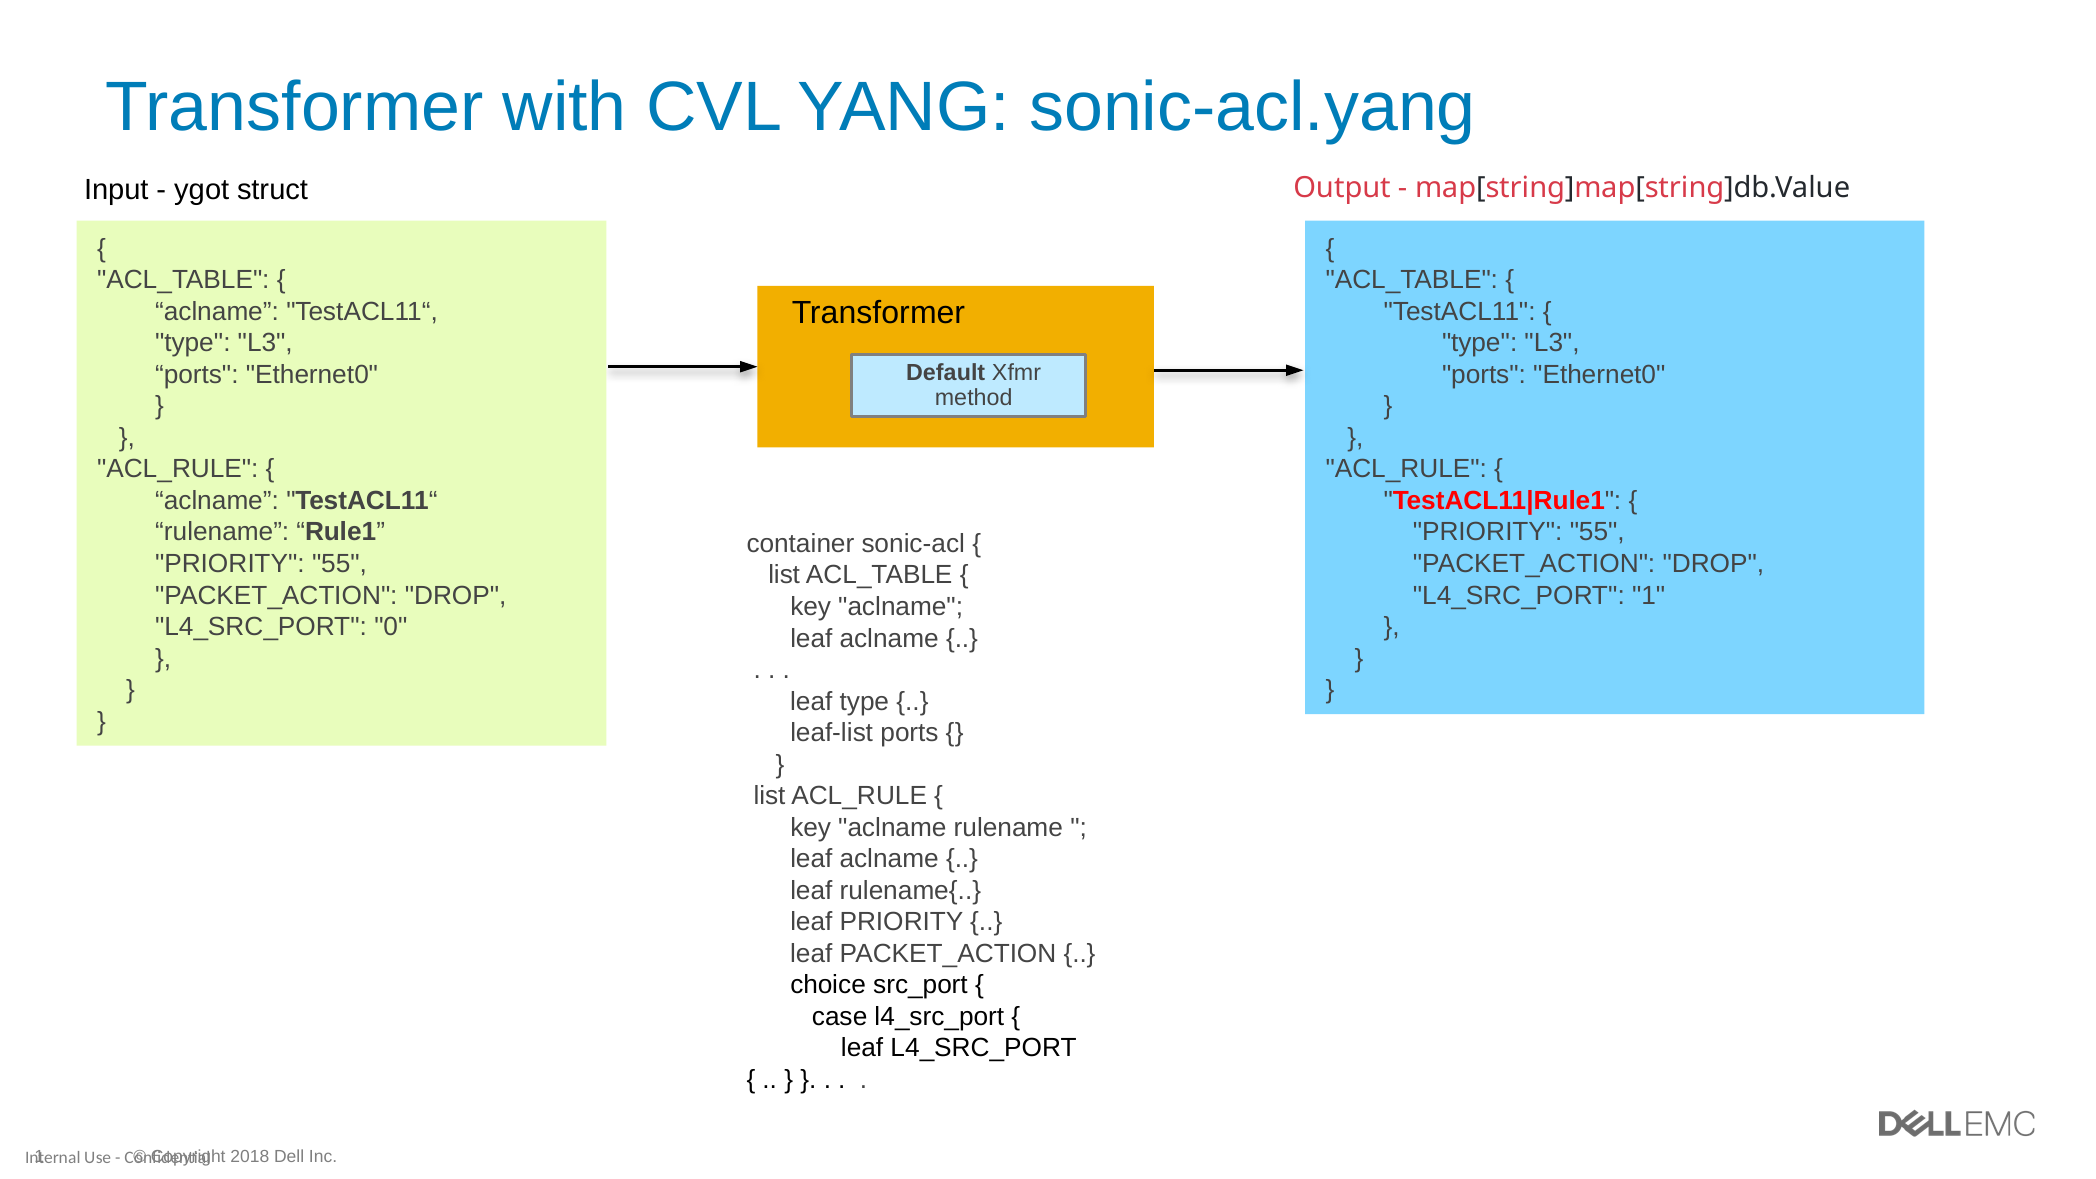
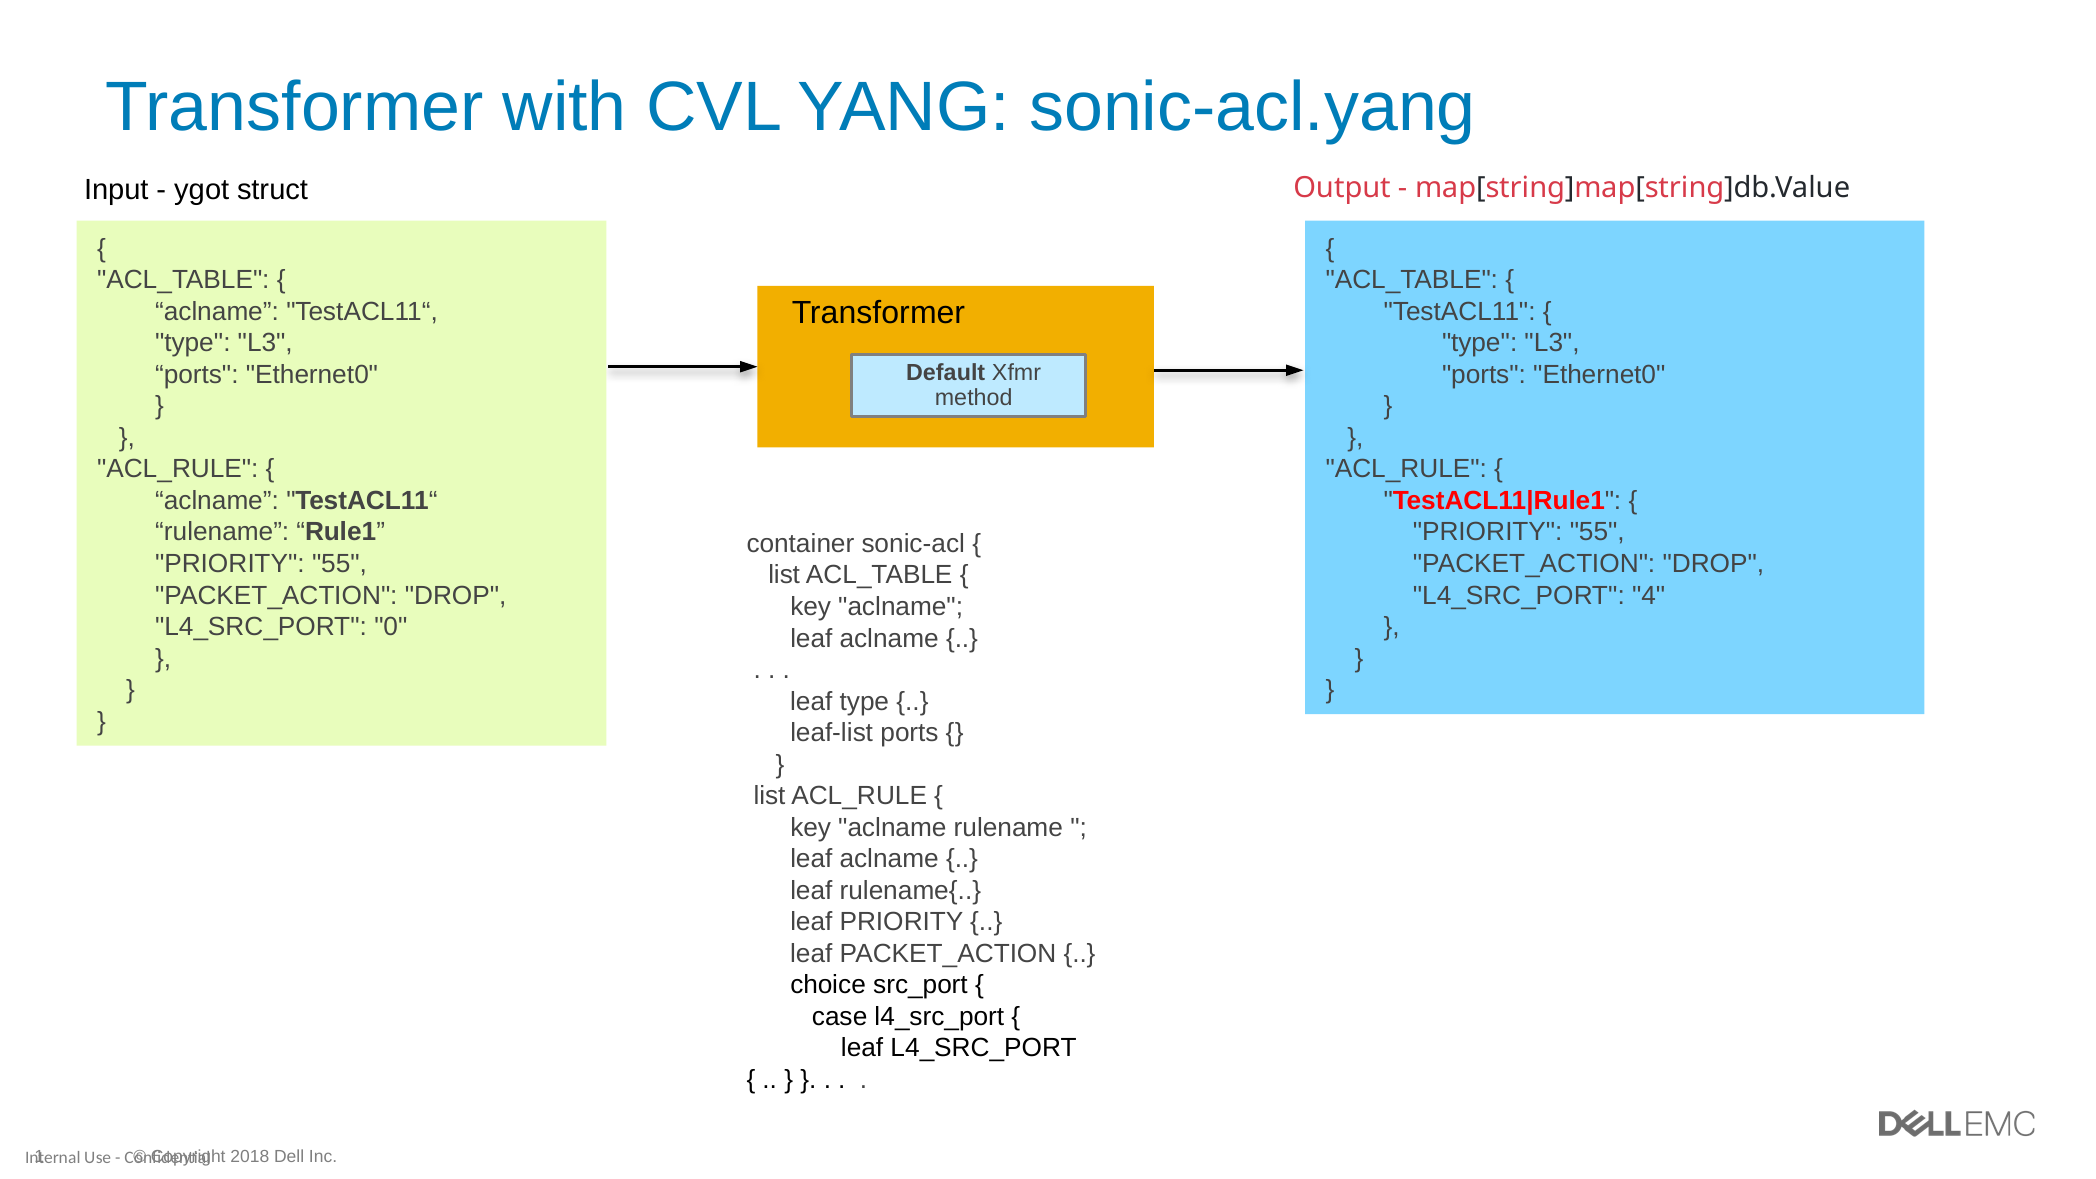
L4_SRC_PORT 1: 1 -> 4
